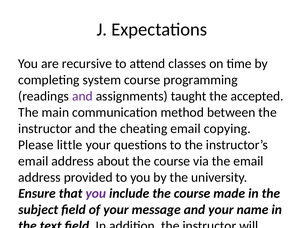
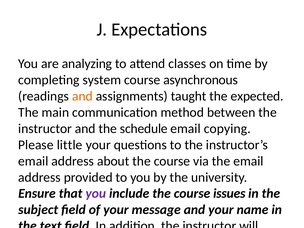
recursive: recursive -> analyzing
programming: programming -> asynchronous
and at (82, 96) colour: purple -> orange
accepted: accepted -> expected
cheating: cheating -> schedule
made: made -> issues
